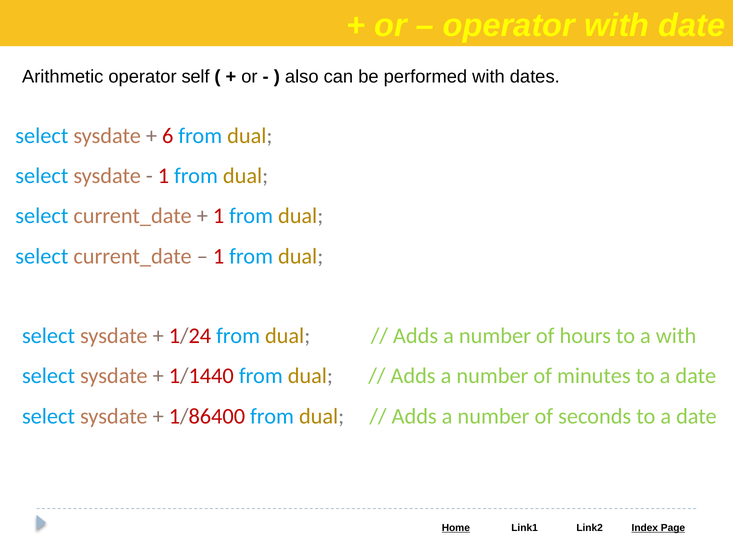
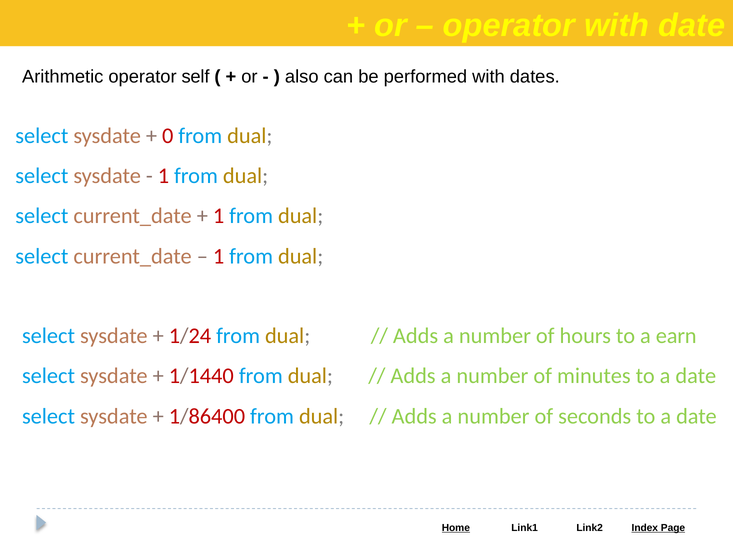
6: 6 -> 0
a with: with -> earn
